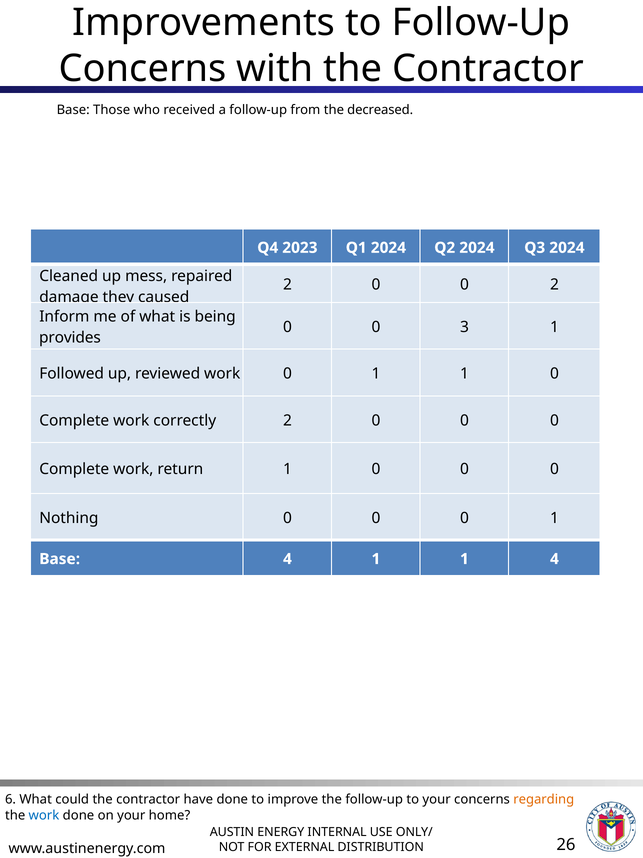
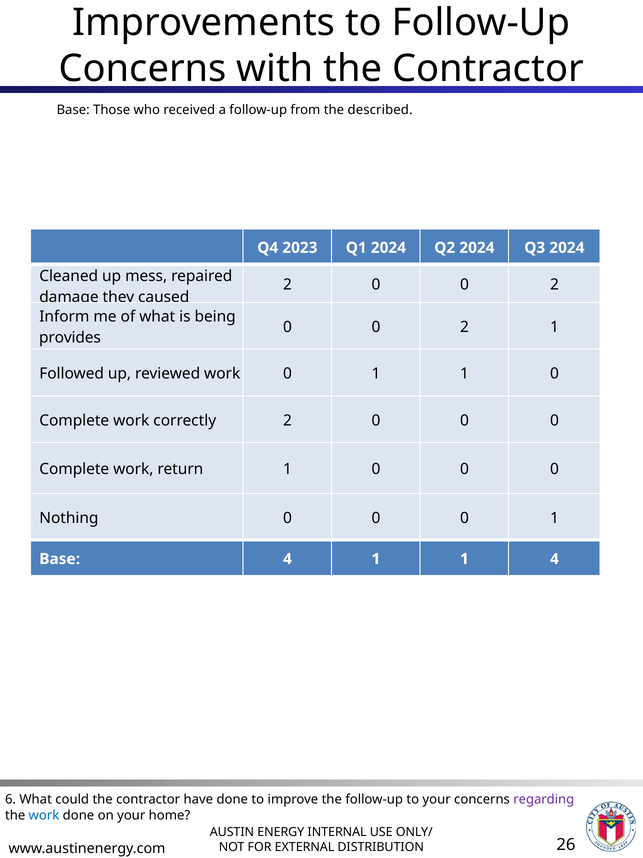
decreased: decreased -> described
3 at (464, 327): 3 -> 2
regarding colour: orange -> purple
